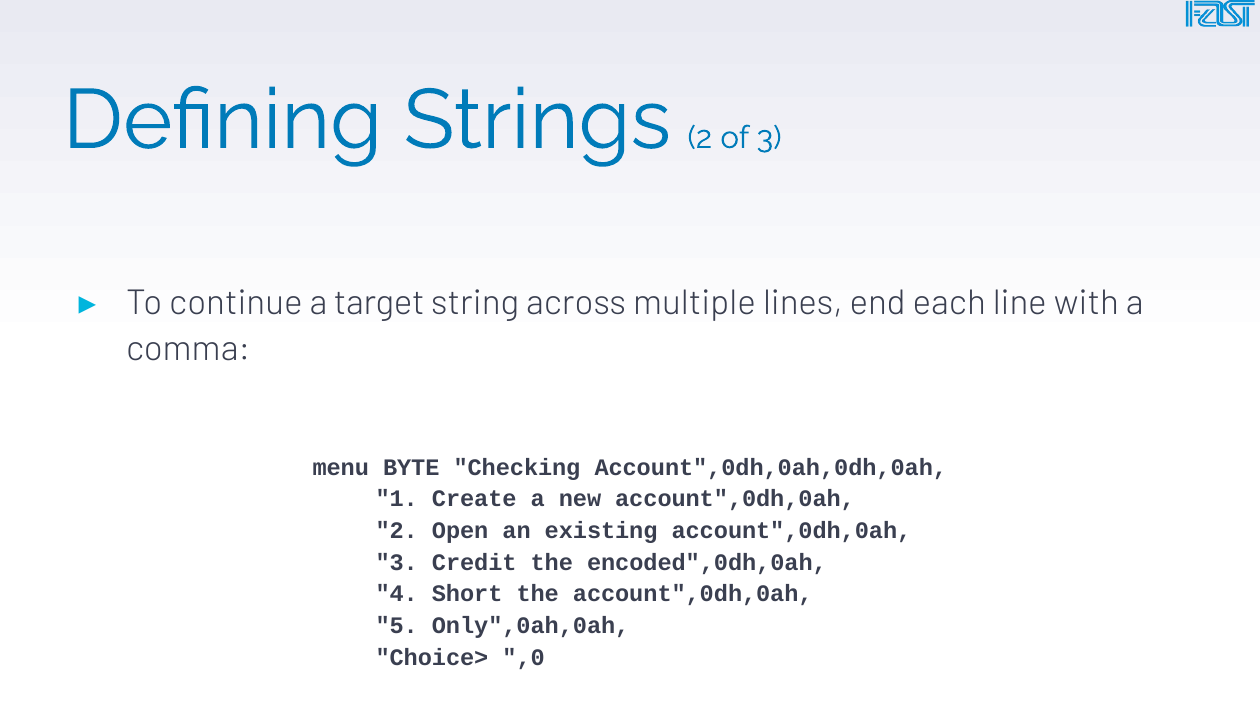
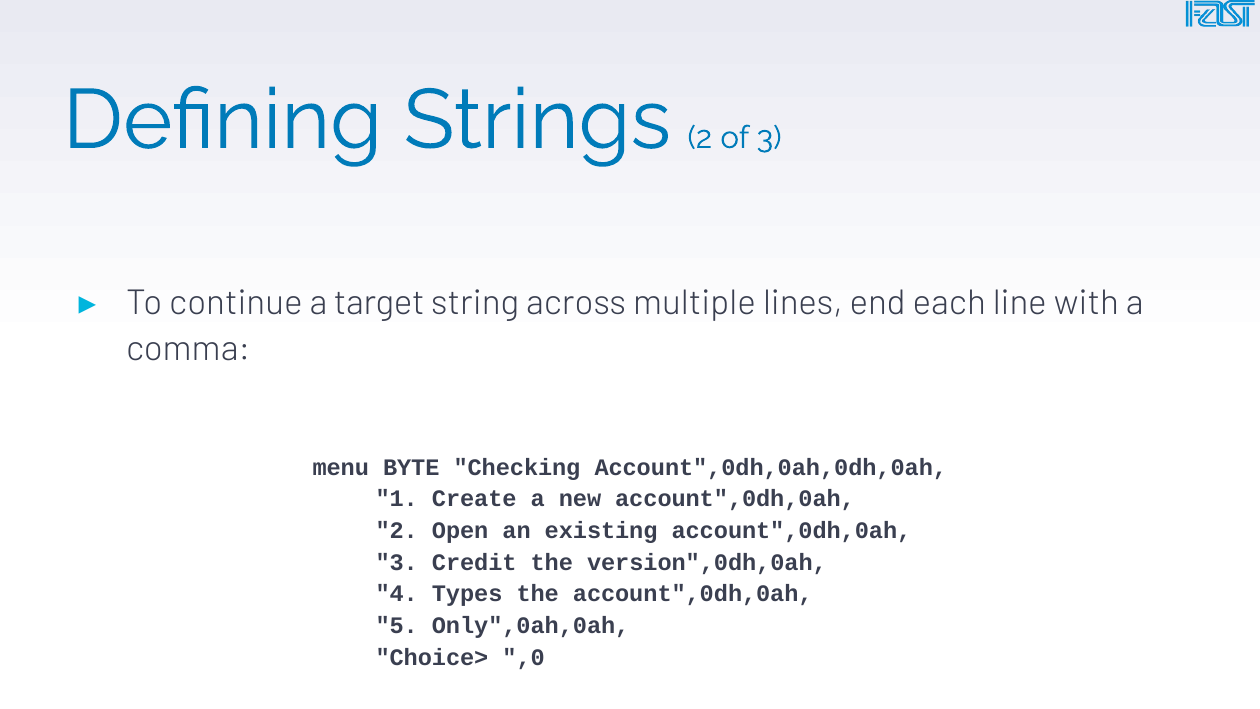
encoded",0dh,0ah: encoded",0dh,0ah -> version",0dh,0ah
Short: Short -> Types
